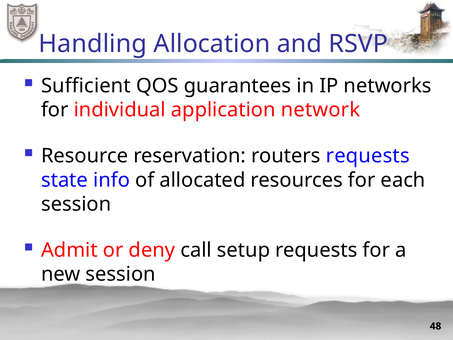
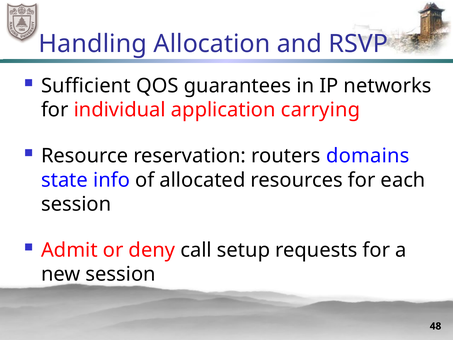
network: network -> carrying
routers requests: requests -> domains
